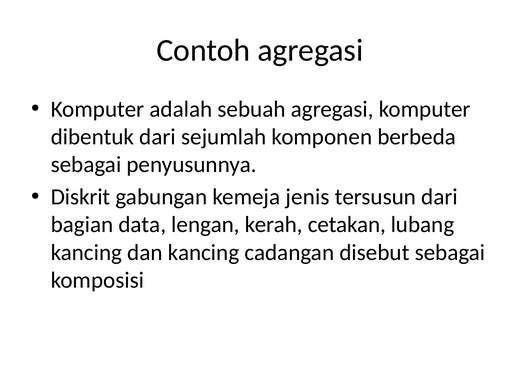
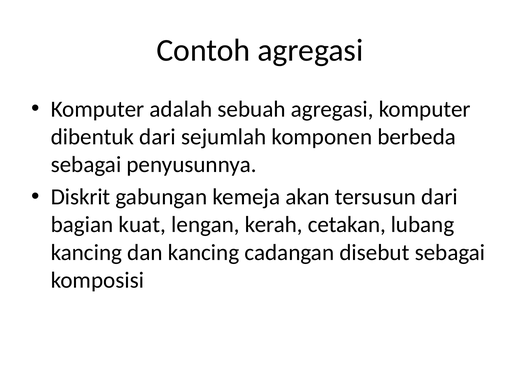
jenis: jenis -> akan
data: data -> kuat
